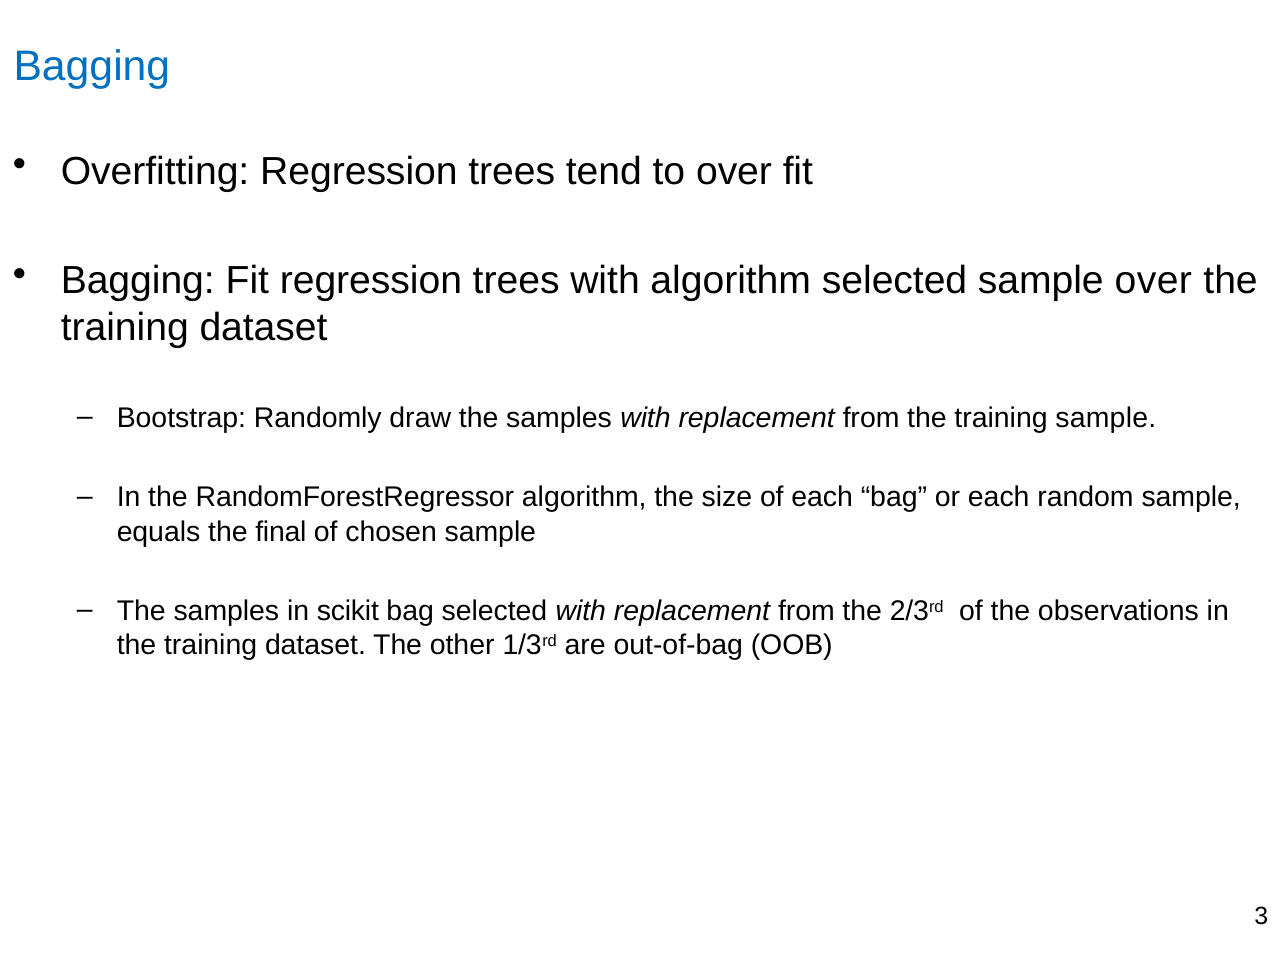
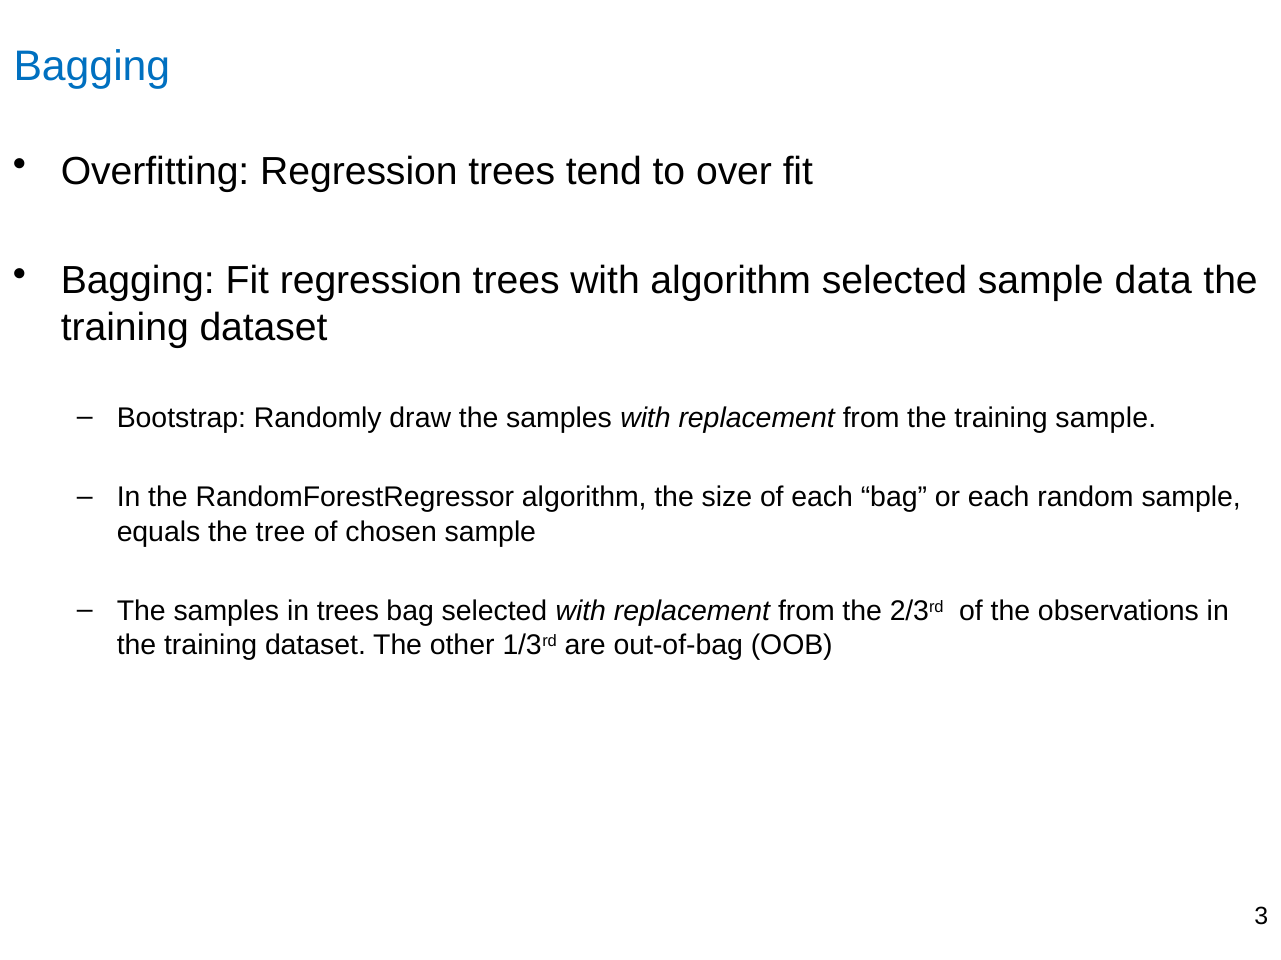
sample over: over -> data
final: final -> tree
in scikit: scikit -> trees
